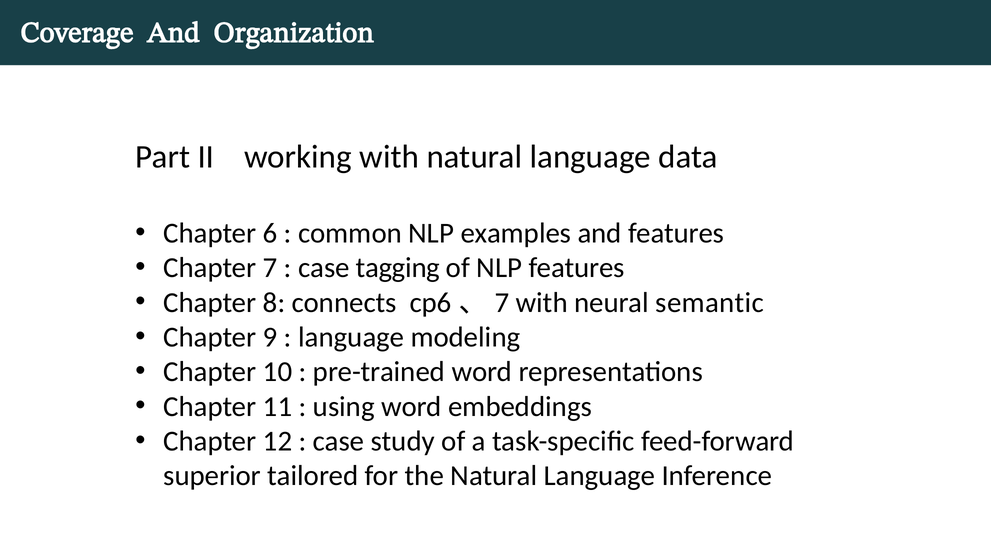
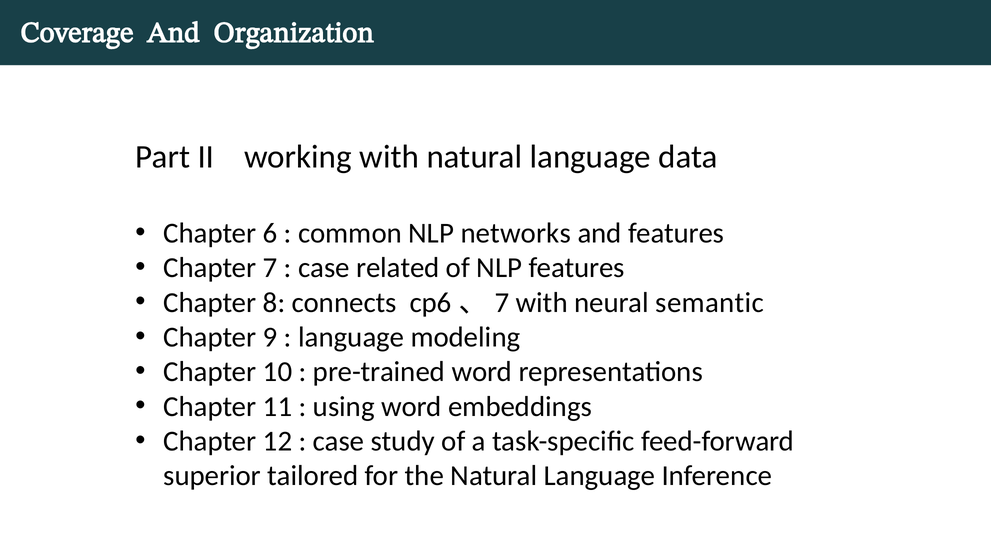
examples: examples -> networks
tagging: tagging -> related
